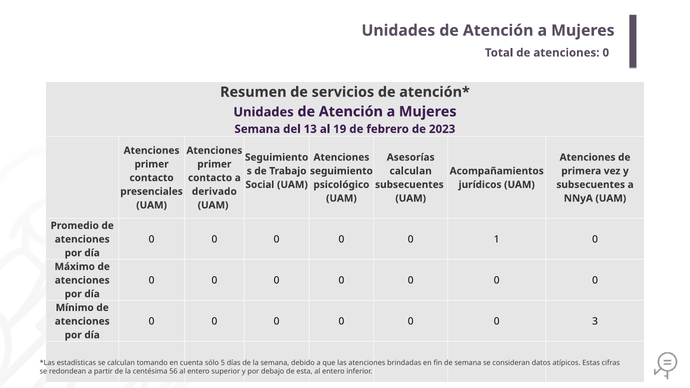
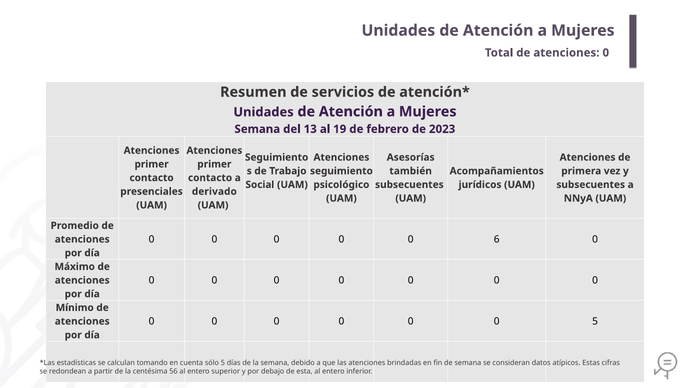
calculan at (411, 171): calculan -> también
1: 1 -> 6
0 3: 3 -> 5
